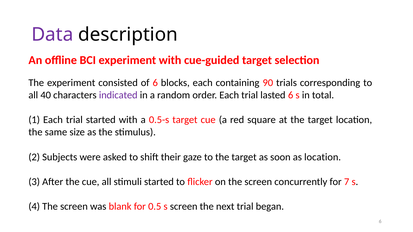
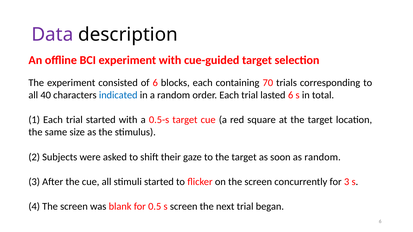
90: 90 -> 70
indicated colour: purple -> blue
as location: location -> random
for 7: 7 -> 3
